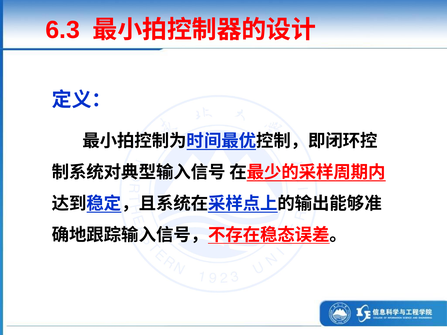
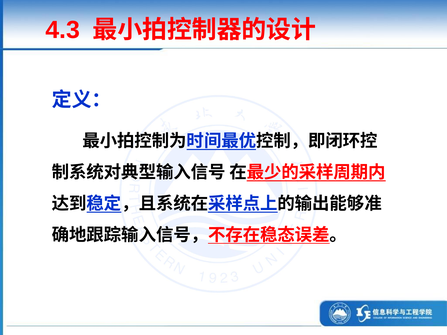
6.3: 6.3 -> 4.3
